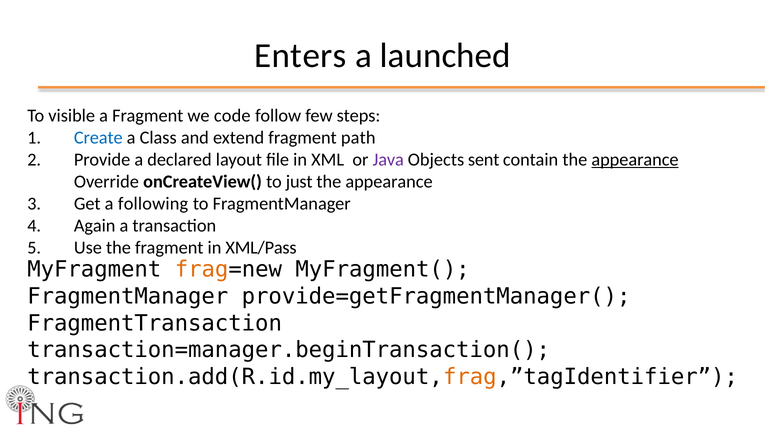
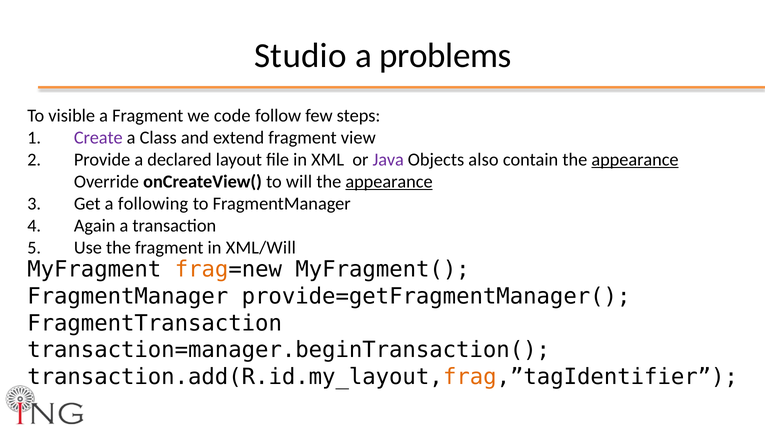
Enters: Enters -> Studio
launched: launched -> problems
Create colour: blue -> purple
path: path -> view
sent: sent -> also
just: just -> will
appearance at (389, 181) underline: none -> present
XML/Pass: XML/Pass -> XML/Will
